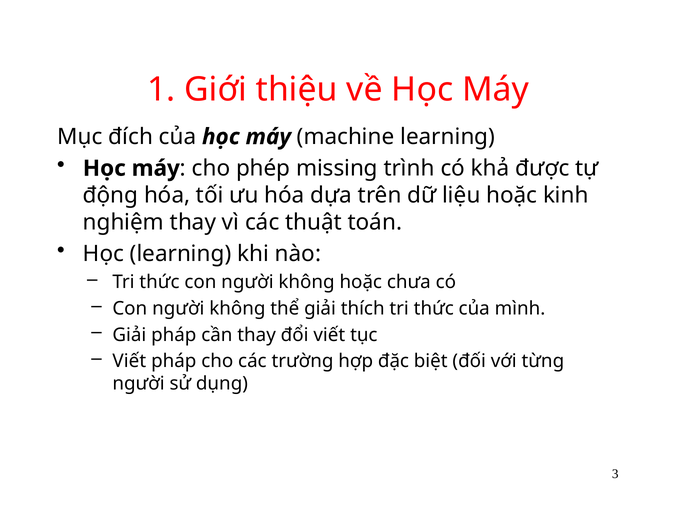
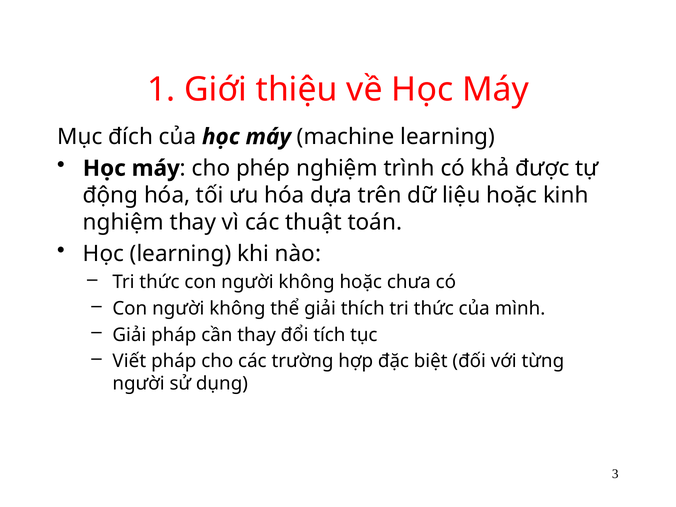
phép missing: missing -> nghiệm
đổi viết: viết -> tích
